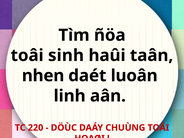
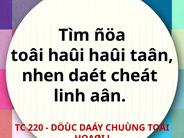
toâi sinh: sinh -> haûi
luoân: luoân -> cheát
